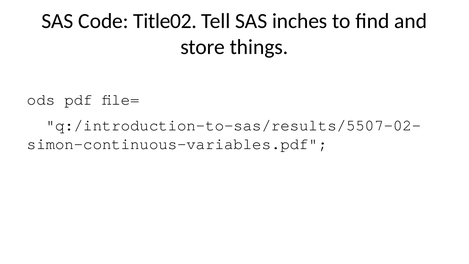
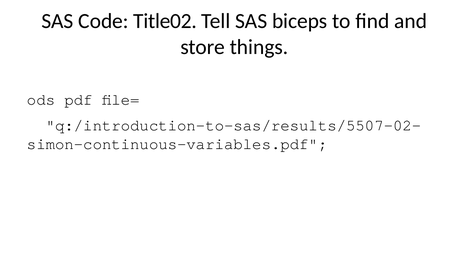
inches: inches -> biceps
